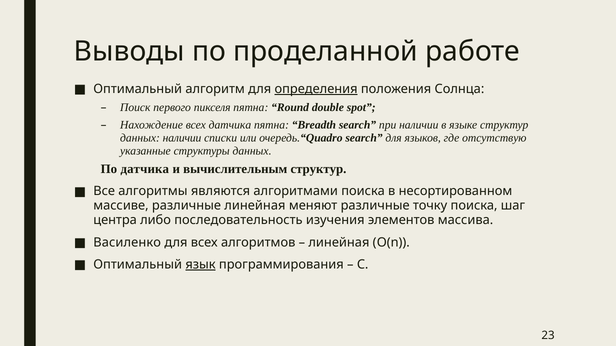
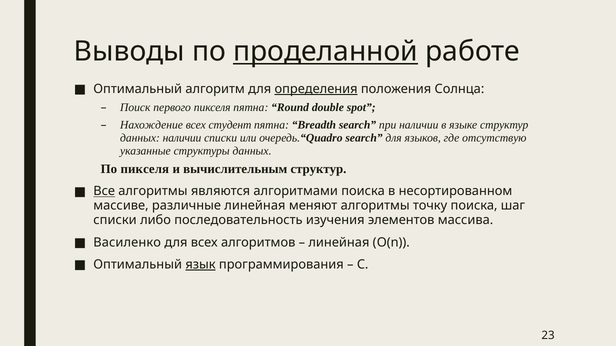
проделанной underline: none -> present
всех датчика: датчика -> студент
По датчика: датчика -> пикселя
Все underline: none -> present
меняют различные: различные -> алгоритмы
центра at (115, 220): центра -> списки
